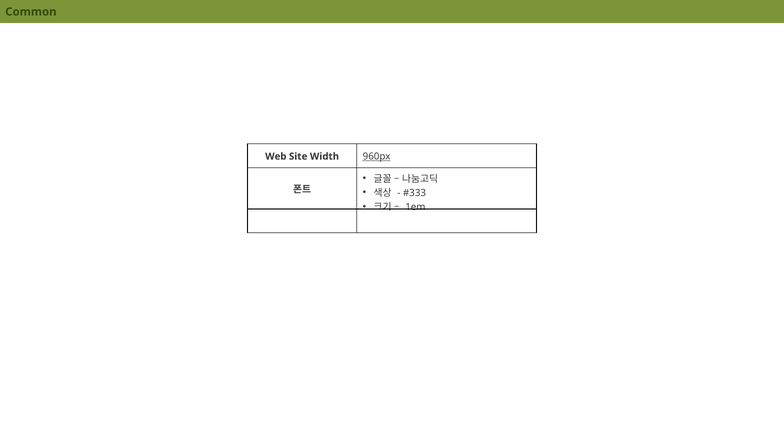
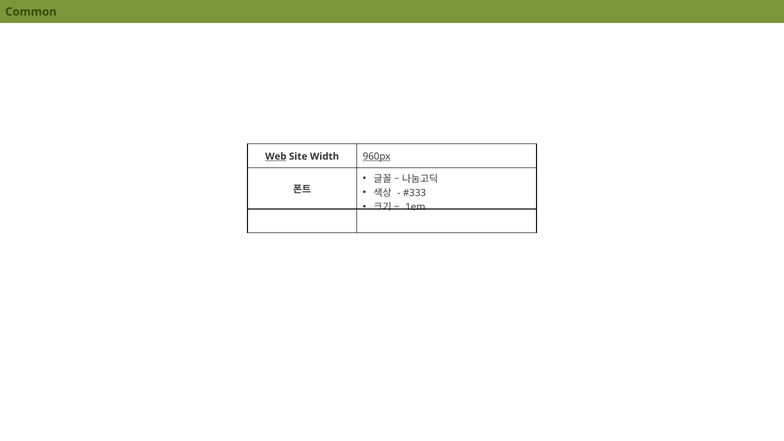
Web underline: none -> present
